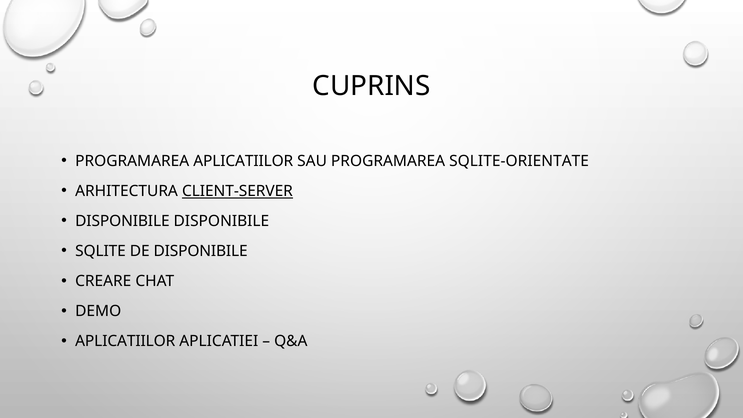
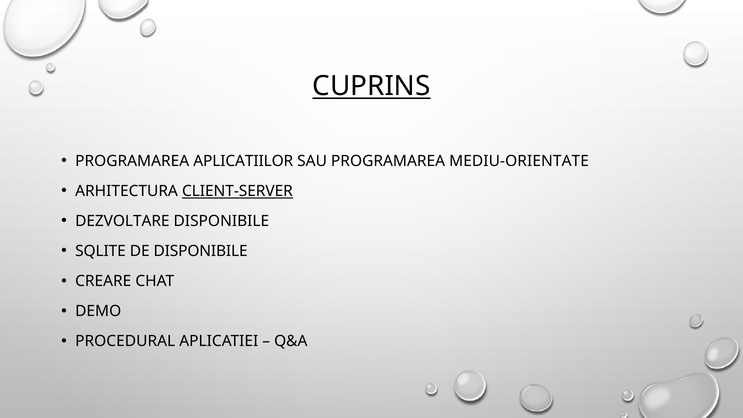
CUPRINS underline: none -> present
SQLITE-ORIENTATE: SQLITE-ORIENTATE -> MEDIU-ORIENTATE
DISPONIBILE at (122, 221): DISPONIBILE -> DEZVOLTARE
APLICATIILOR at (125, 341): APLICATIILOR -> PROCEDURAL
